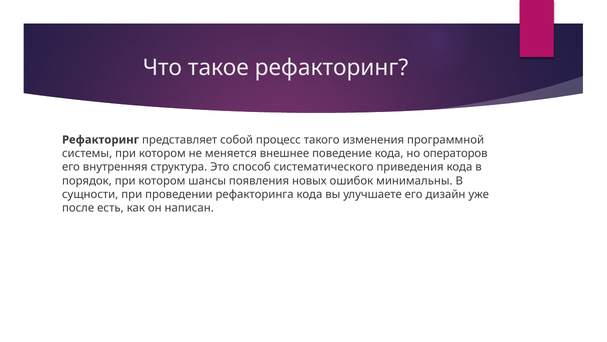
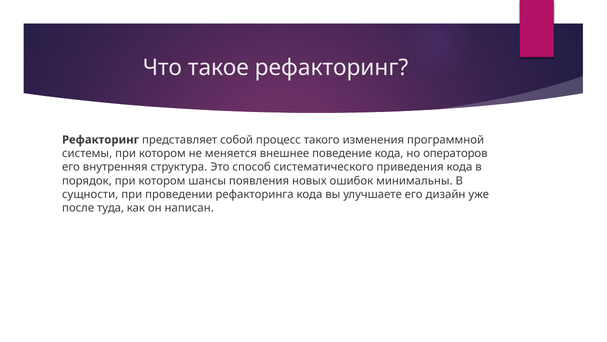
есть: есть -> туда
